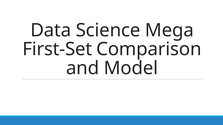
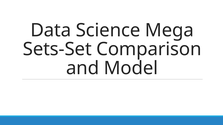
First-Set: First-Set -> Sets-Set
